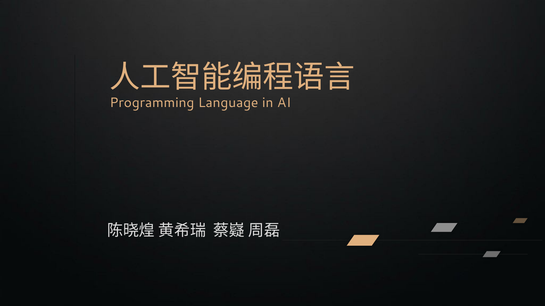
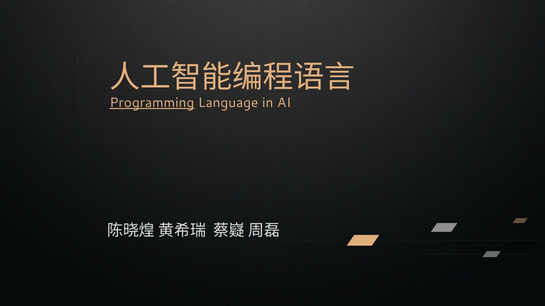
Programming underline: none -> present
